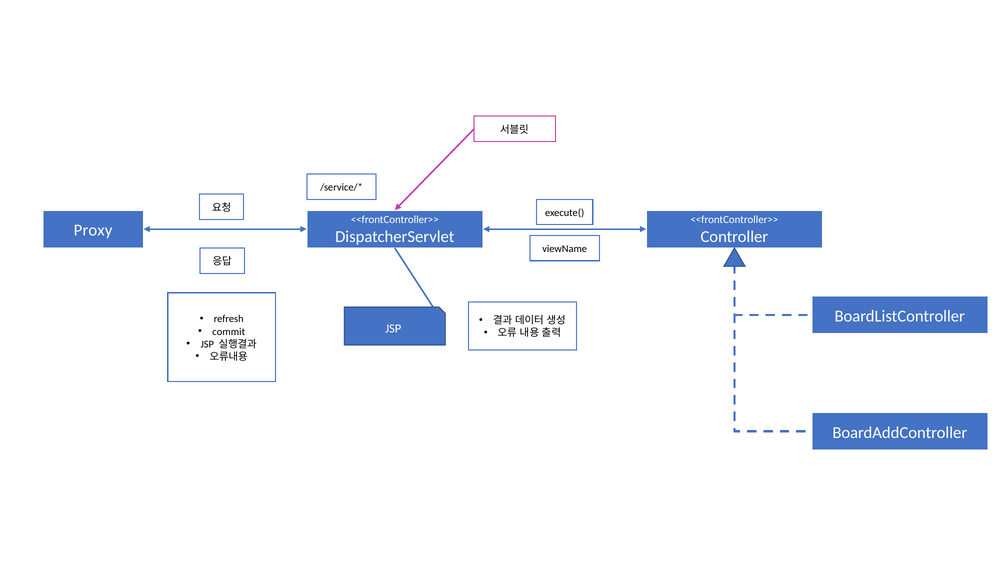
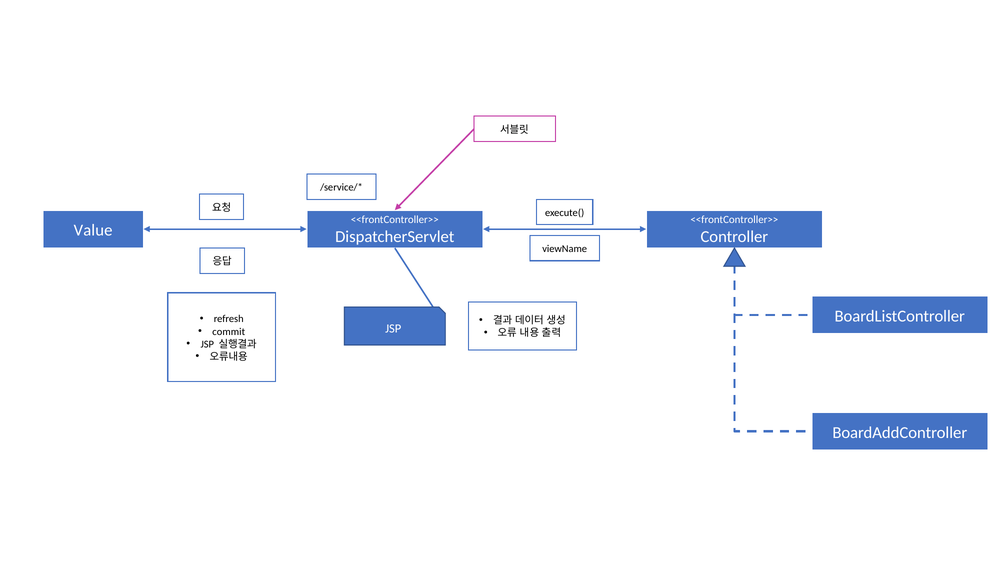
Proxy: Proxy -> Value
